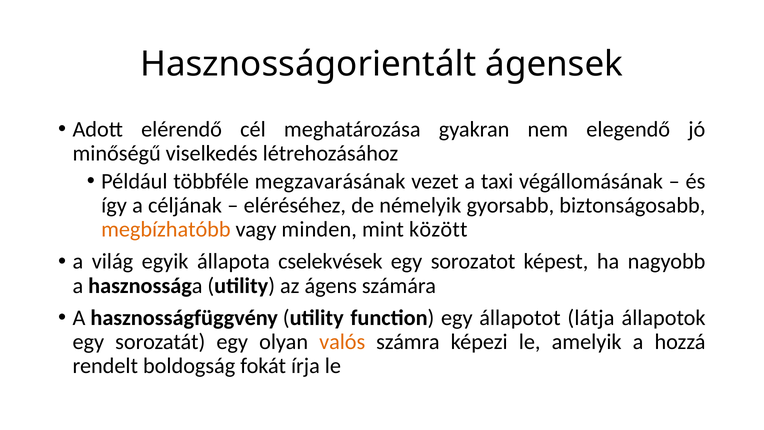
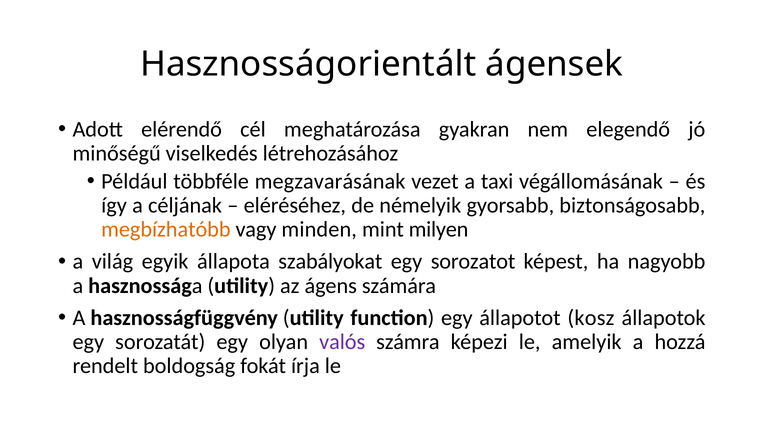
között: között -> milyen
cselekvések: cselekvések -> szabályokat
látja: látja -> kosz
valós colour: orange -> purple
